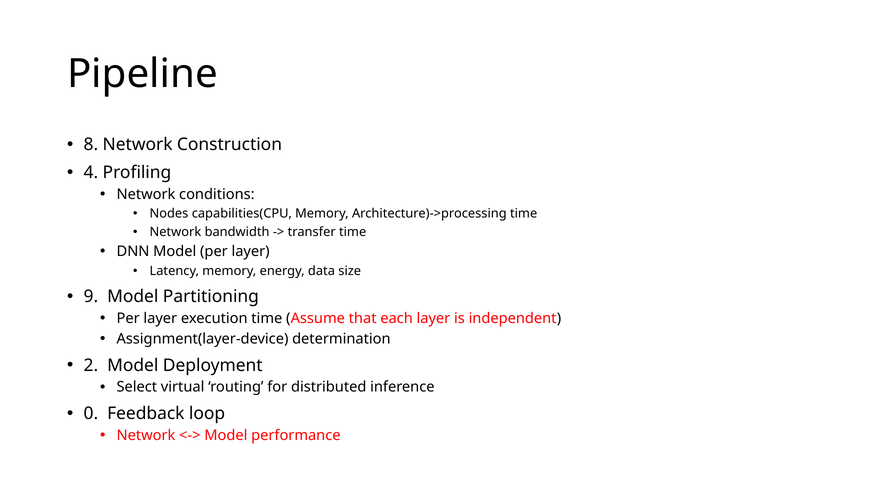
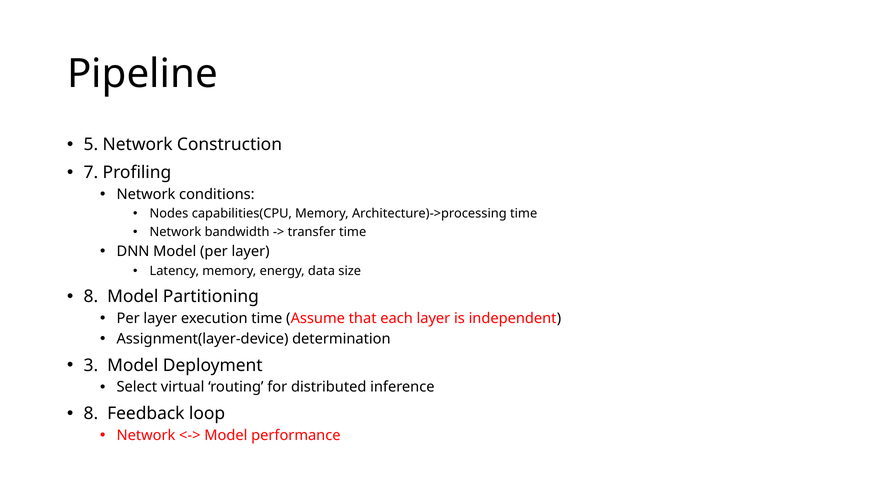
8: 8 -> 5
4: 4 -> 7
9 at (91, 296): 9 -> 8
2: 2 -> 3
0 at (91, 414): 0 -> 8
